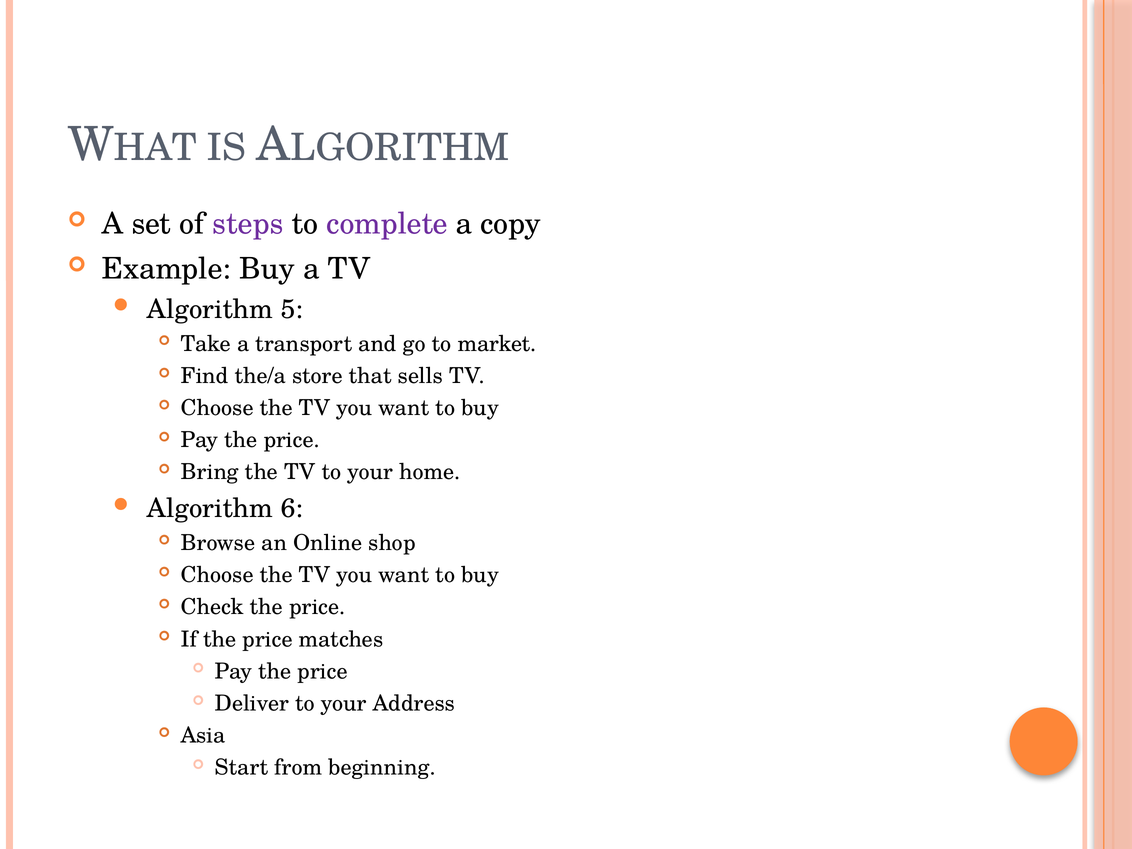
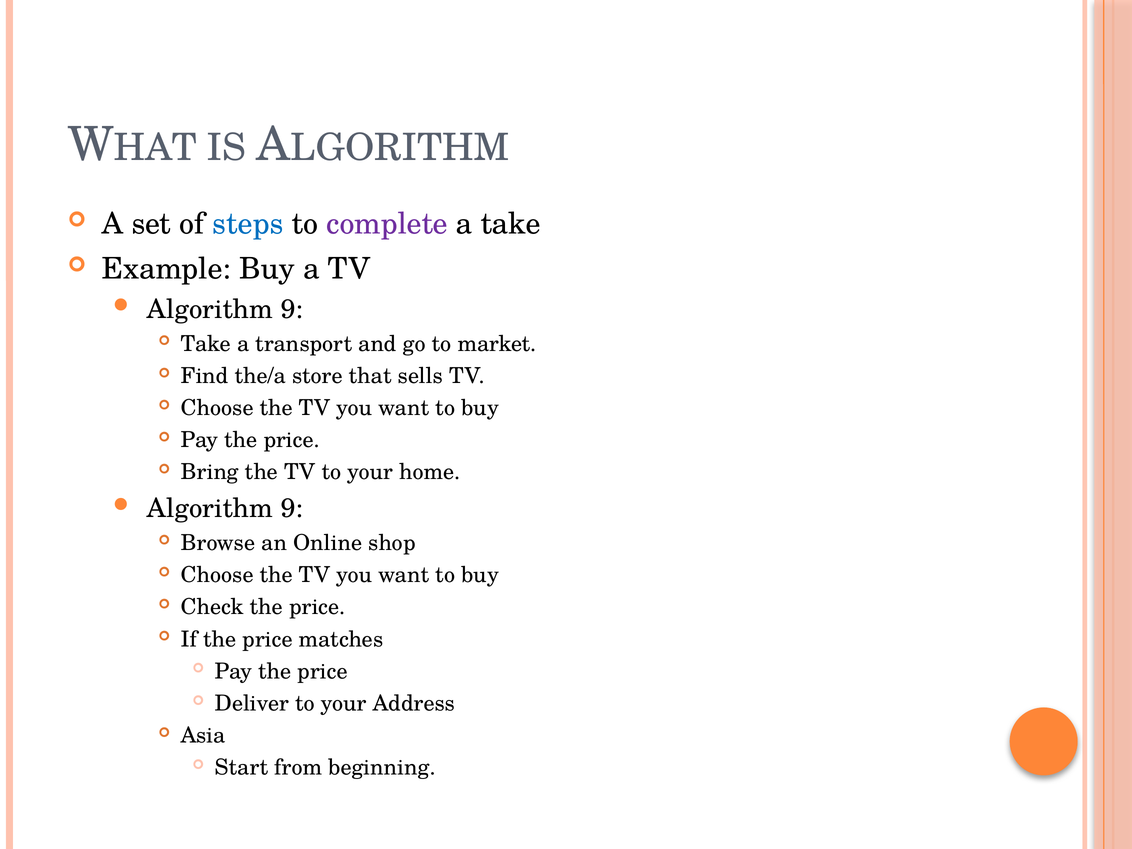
steps colour: purple -> blue
a copy: copy -> take
5 at (292, 309): 5 -> 9
6 at (292, 508): 6 -> 9
